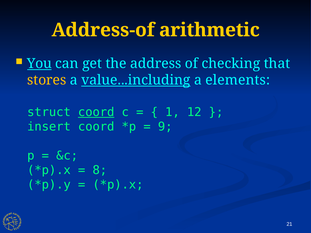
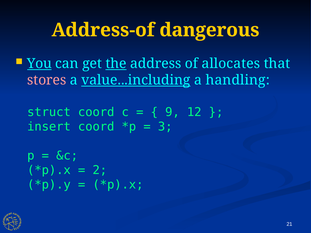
arithmetic: arithmetic -> dangerous
the underline: none -> present
checking: checking -> allocates
stores colour: yellow -> pink
elements: elements -> handling
coord at (96, 112) underline: present -> none
1: 1 -> 9
9: 9 -> 3
8: 8 -> 2
